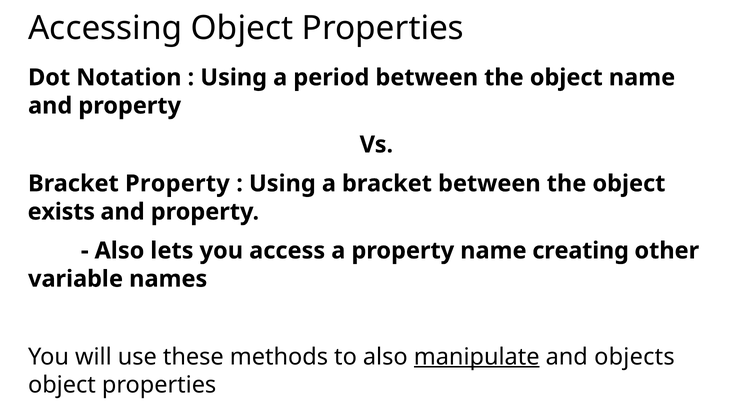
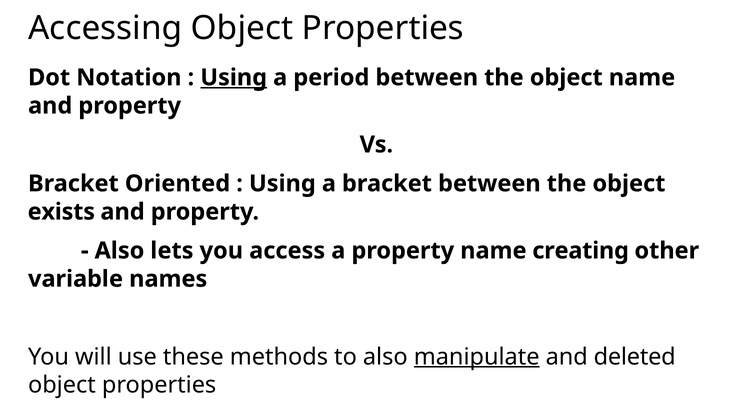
Using at (234, 78) underline: none -> present
Bracket Property: Property -> Oriented
objects: objects -> deleted
